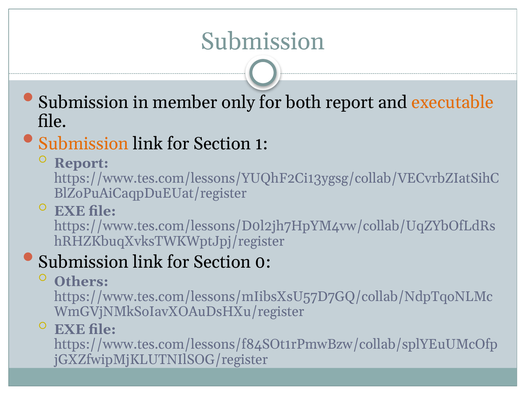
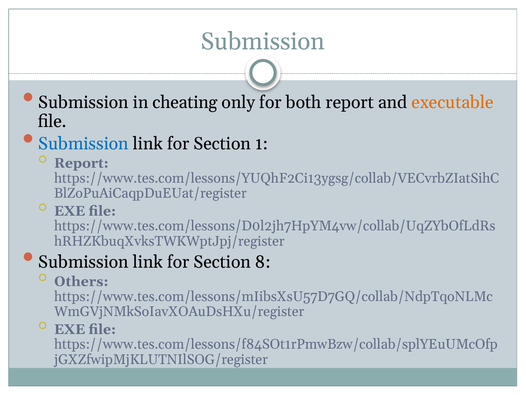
member: member -> cheating
Submission at (83, 144) colour: orange -> blue
0: 0 -> 8
